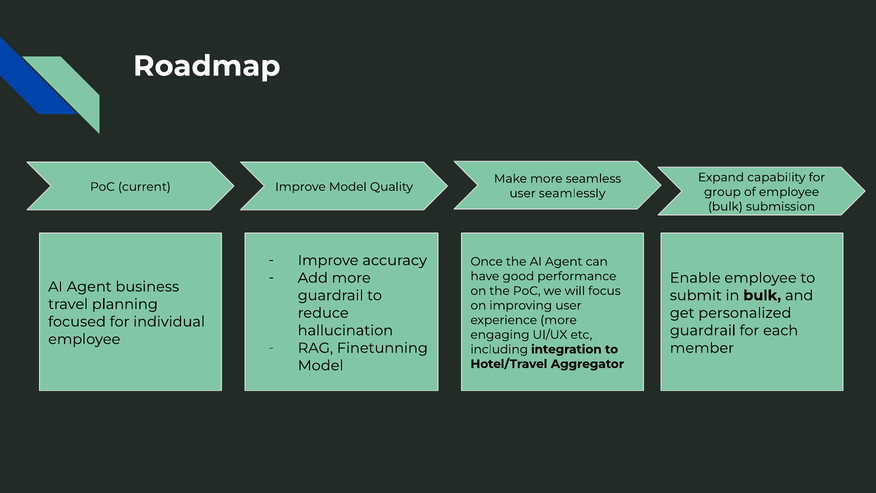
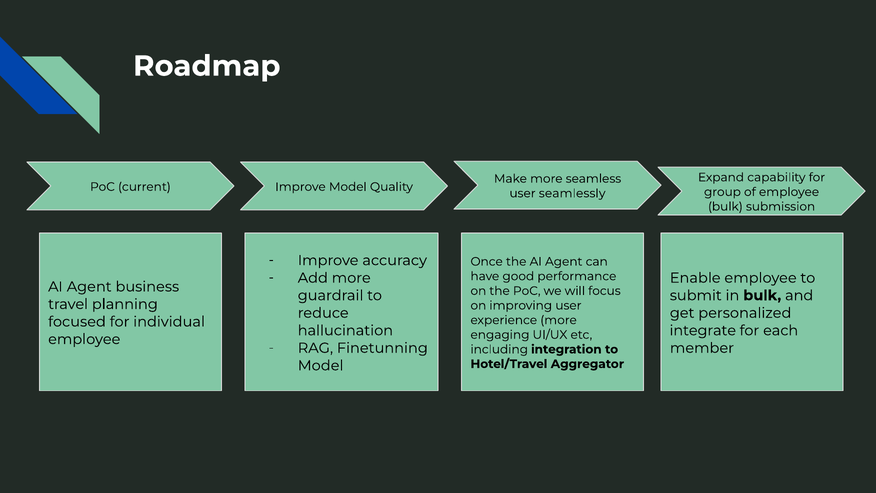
guardrail at (703, 330): guardrail -> integrate
